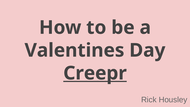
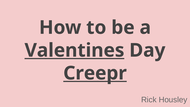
Valentines underline: none -> present
